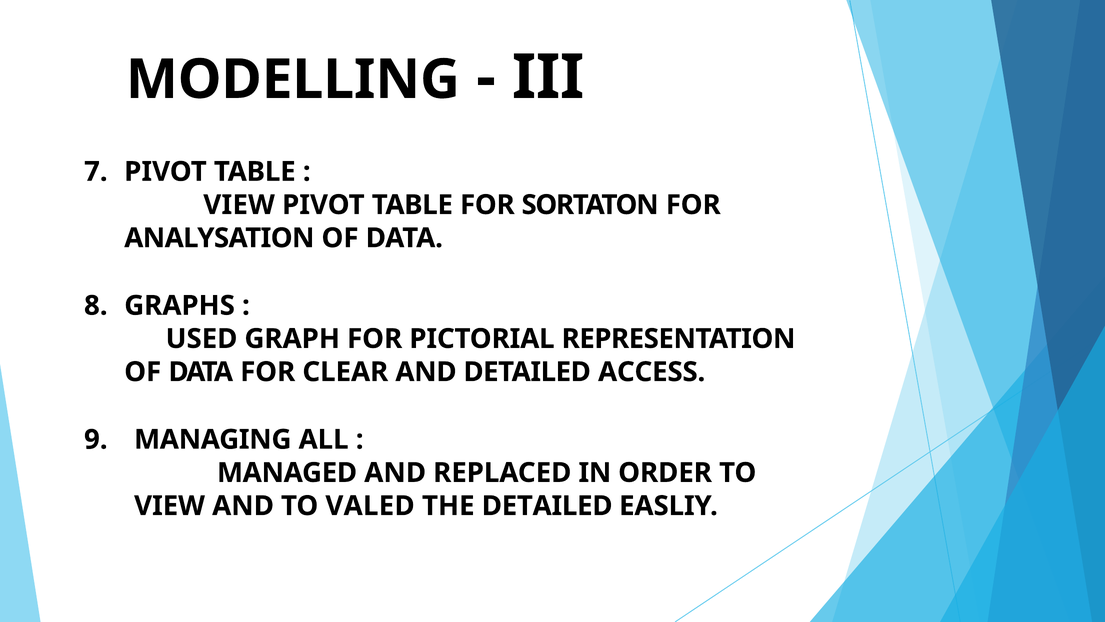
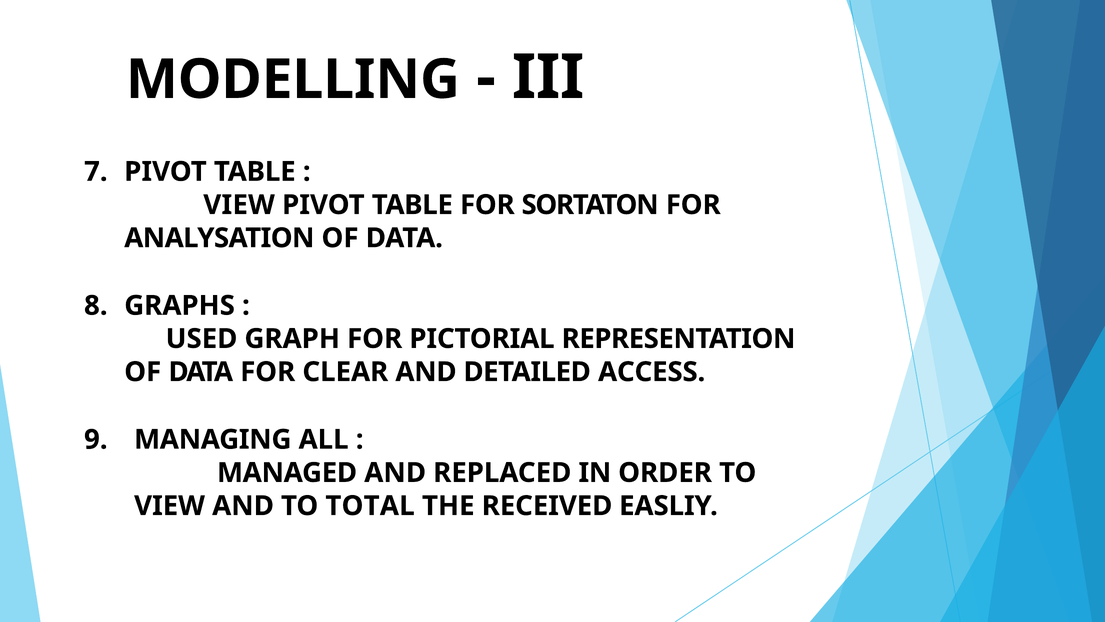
VALED: VALED -> TOTAL
THE DETAILED: DETAILED -> RECEIVED
